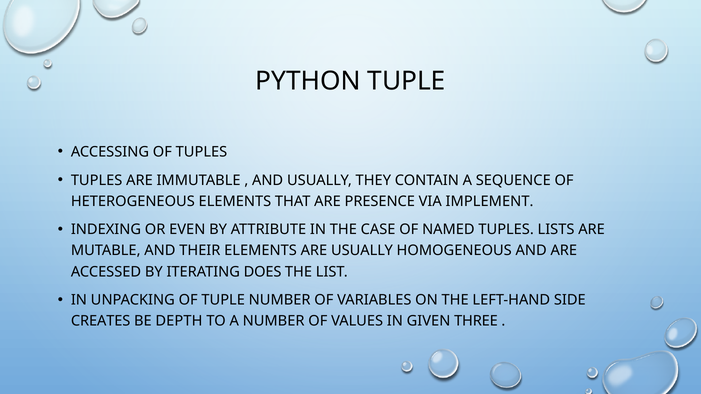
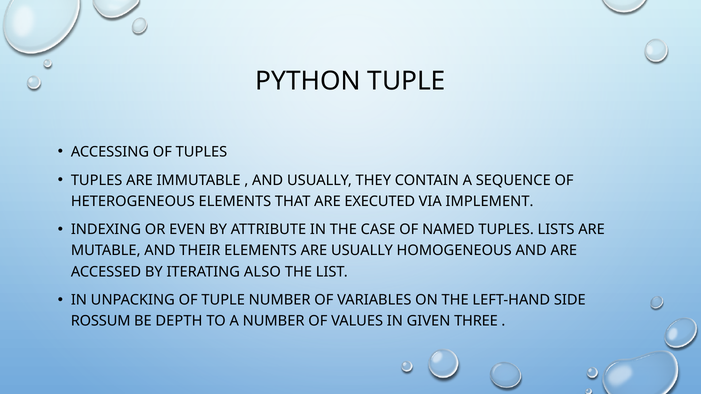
PRESENCE: PRESENCE -> EXECUTED
DOES: DOES -> ALSO
CREATES: CREATES -> ROSSUM
